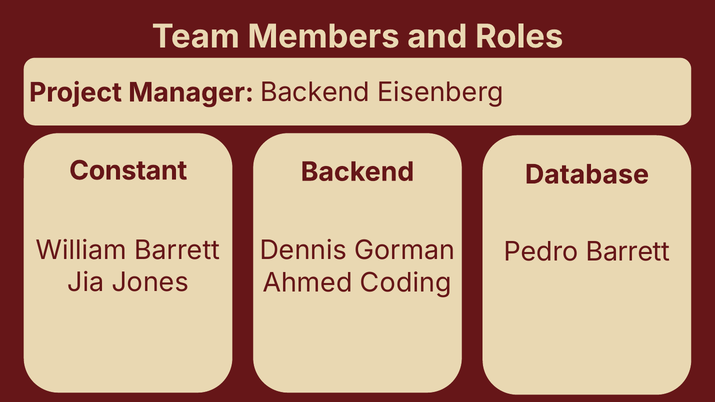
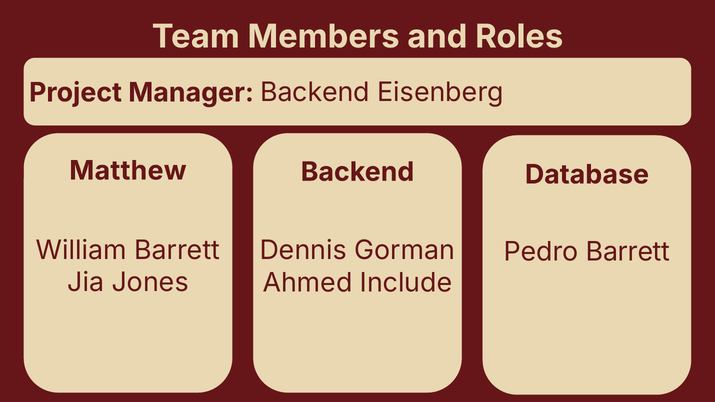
Constant: Constant -> Matthew
Coding: Coding -> Include
